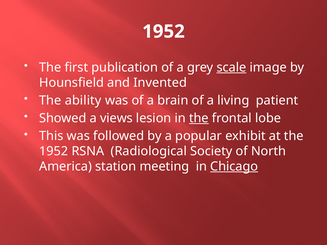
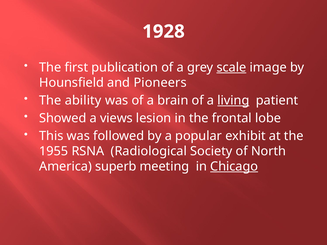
1952 at (163, 32): 1952 -> 1928
Invented: Invented -> Pioneers
living underline: none -> present
the at (199, 118) underline: present -> none
1952 at (54, 151): 1952 -> 1955
station: station -> superb
